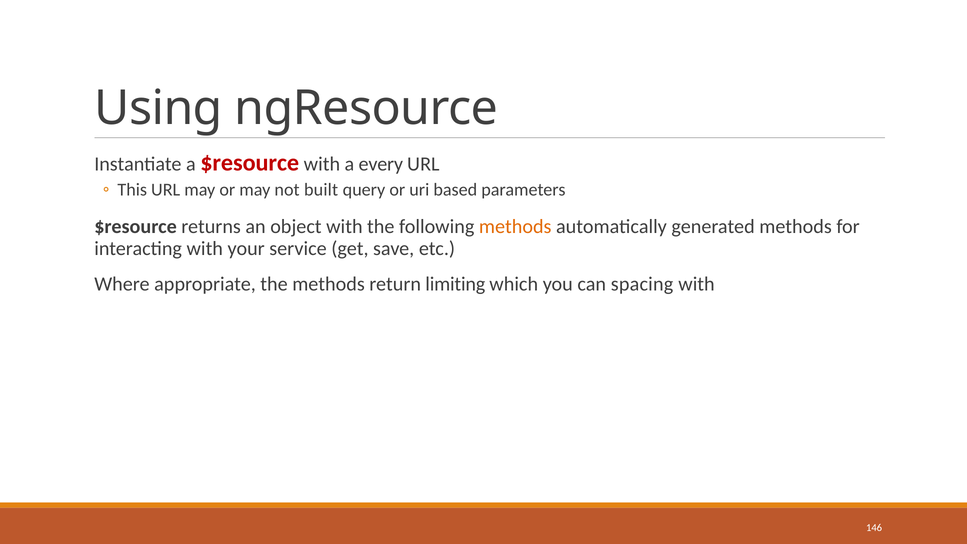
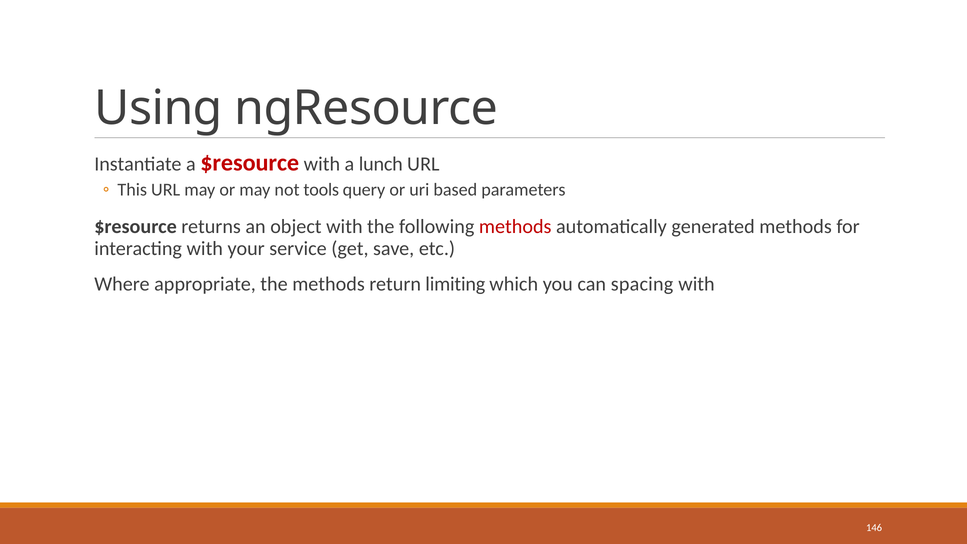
every: every -> lunch
built: built -> tools
methods at (515, 227) colour: orange -> red
